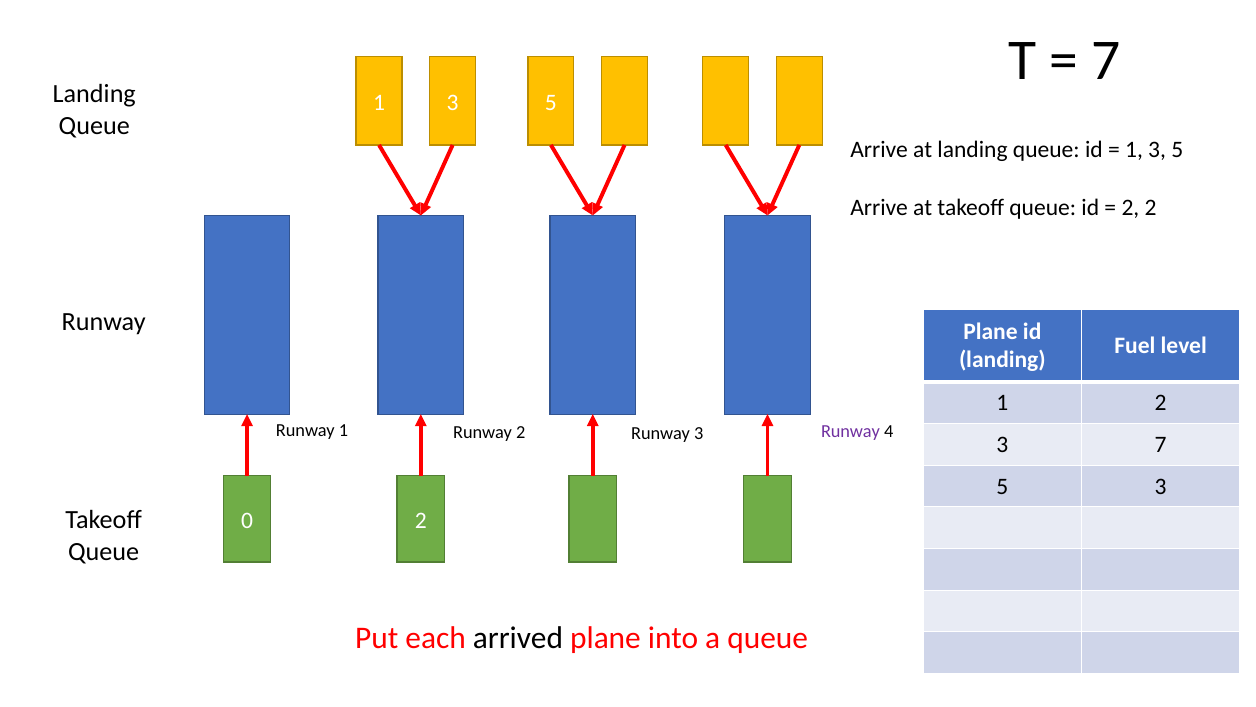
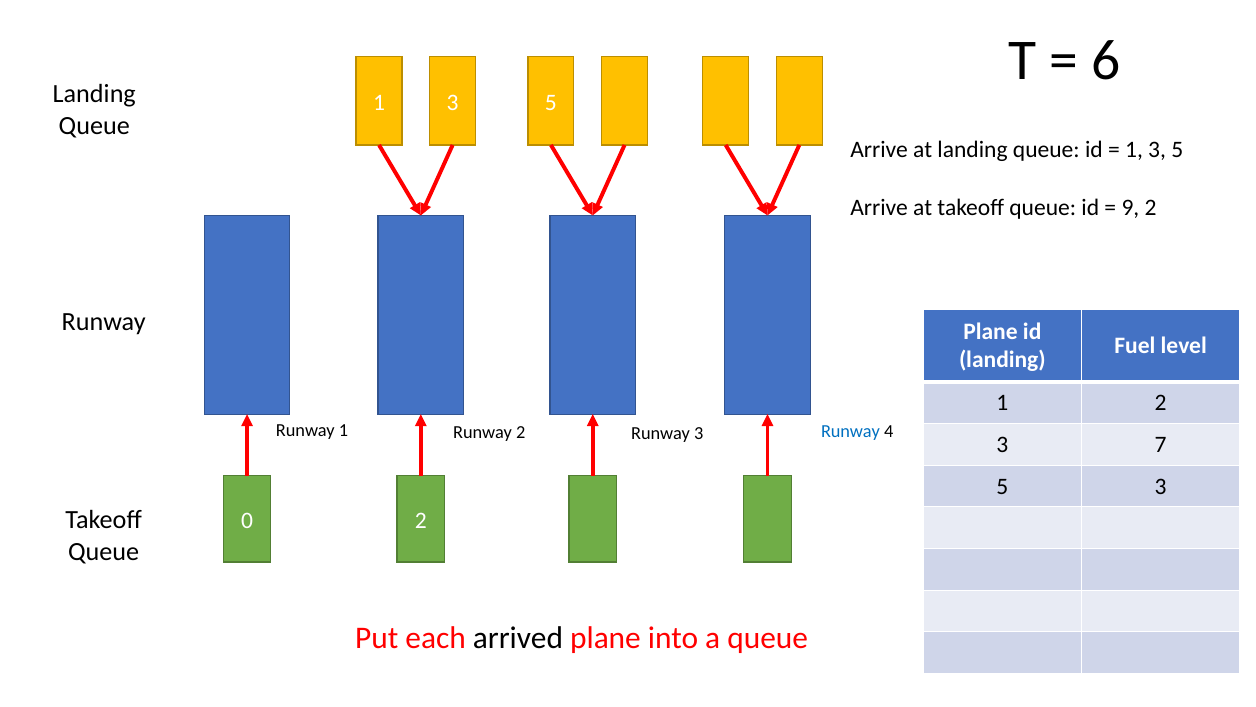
7 at (1106, 60): 7 -> 6
2 at (1130, 207): 2 -> 9
Runway at (851, 431) colour: purple -> blue
